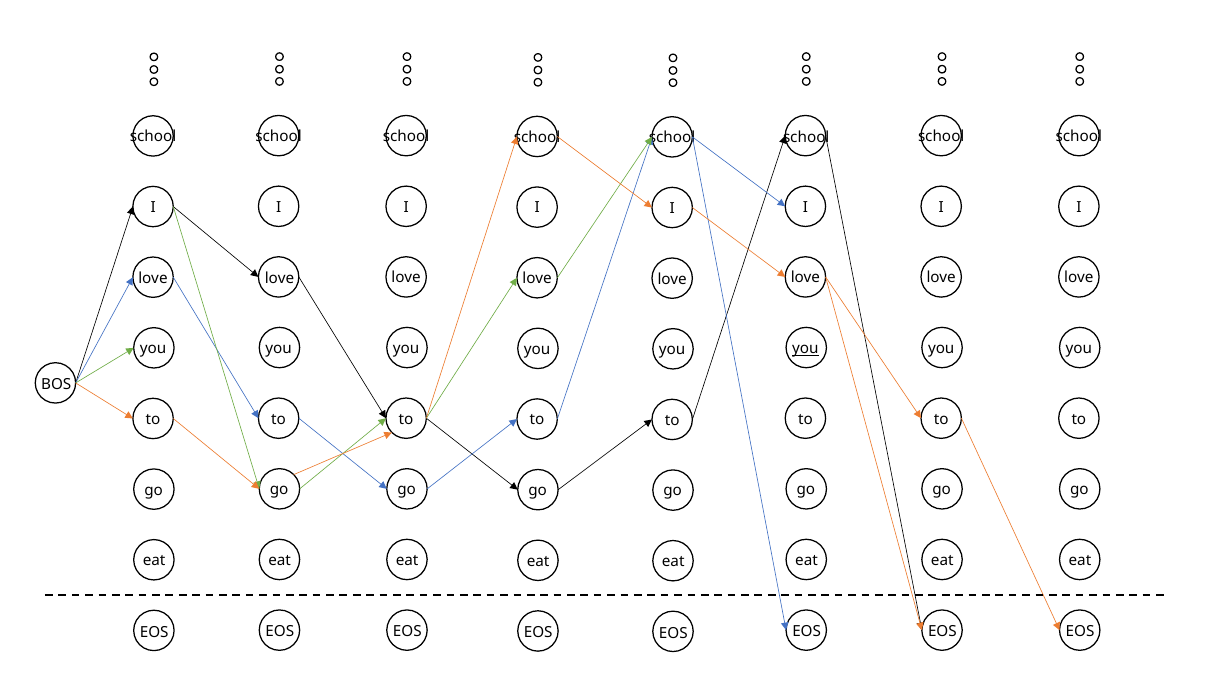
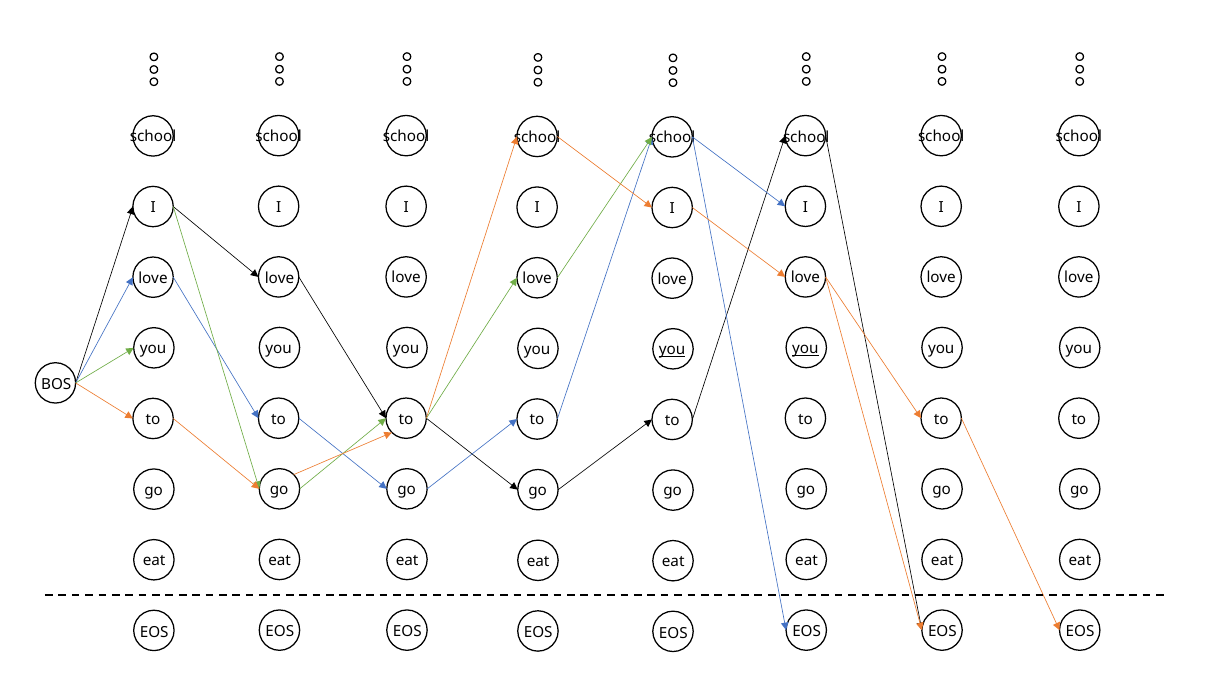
you at (672, 350) underline: none -> present
